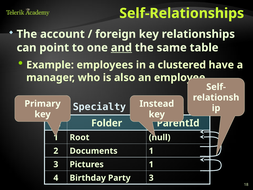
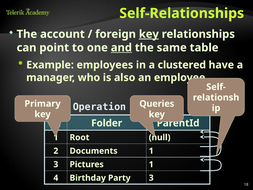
key at (149, 34) underline: none -> present
Instead: Instead -> Queries
Specialty: Specialty -> Operation
